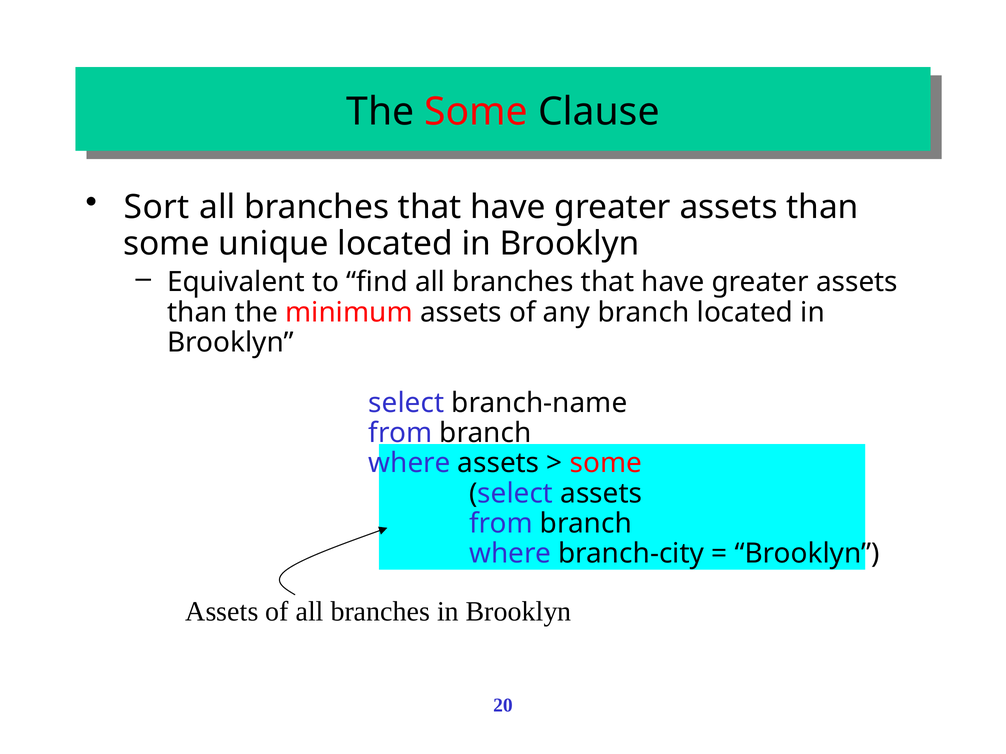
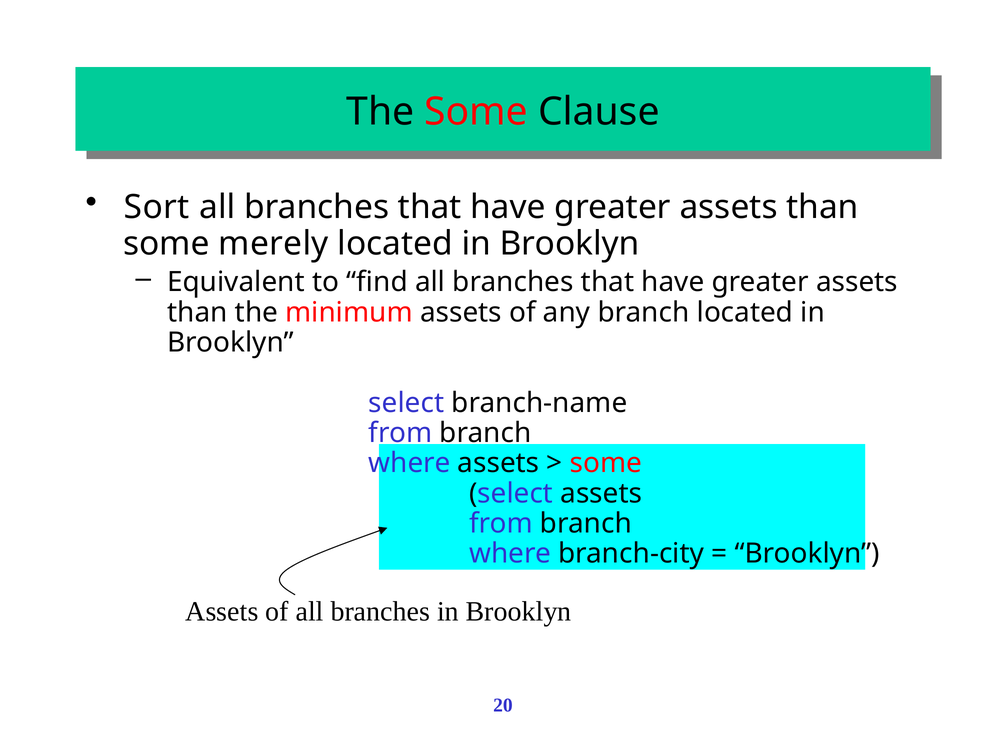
unique: unique -> merely
